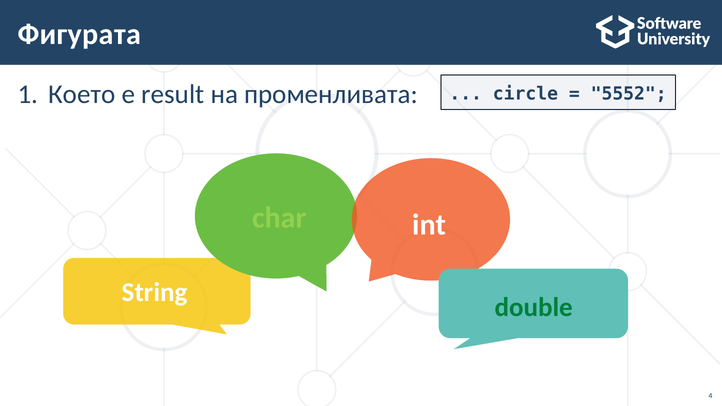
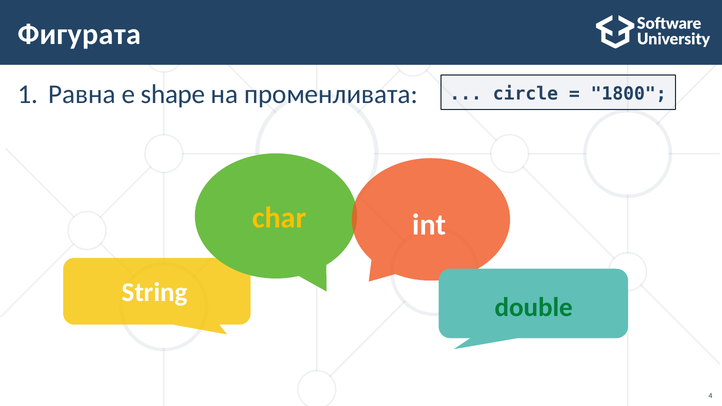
Което: Което -> Равна
result: result -> shape
5552: 5552 -> 1800
char colour: light green -> yellow
